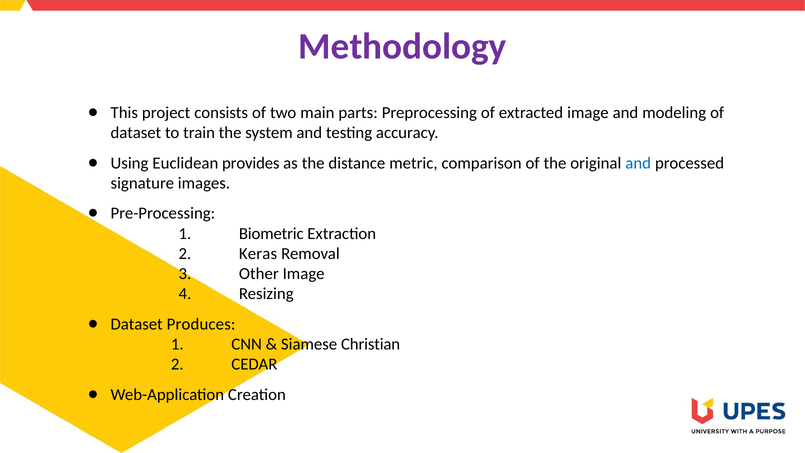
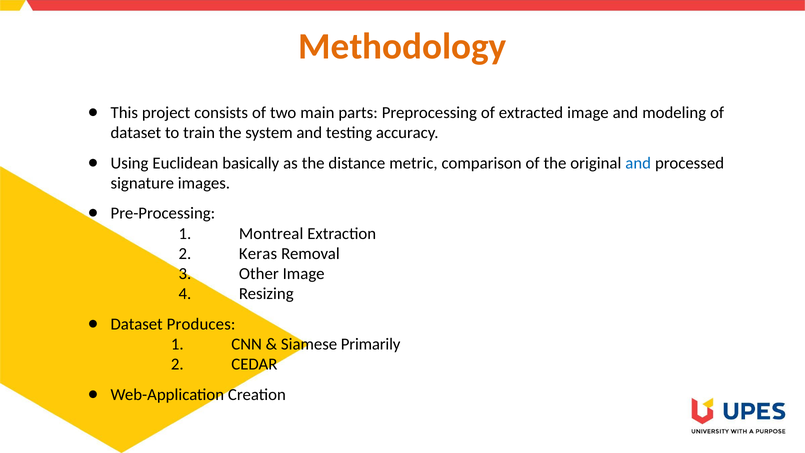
Methodology colour: purple -> orange
provides: provides -> basically
Biometric: Biometric -> Montreal
Christian: Christian -> Primarily
